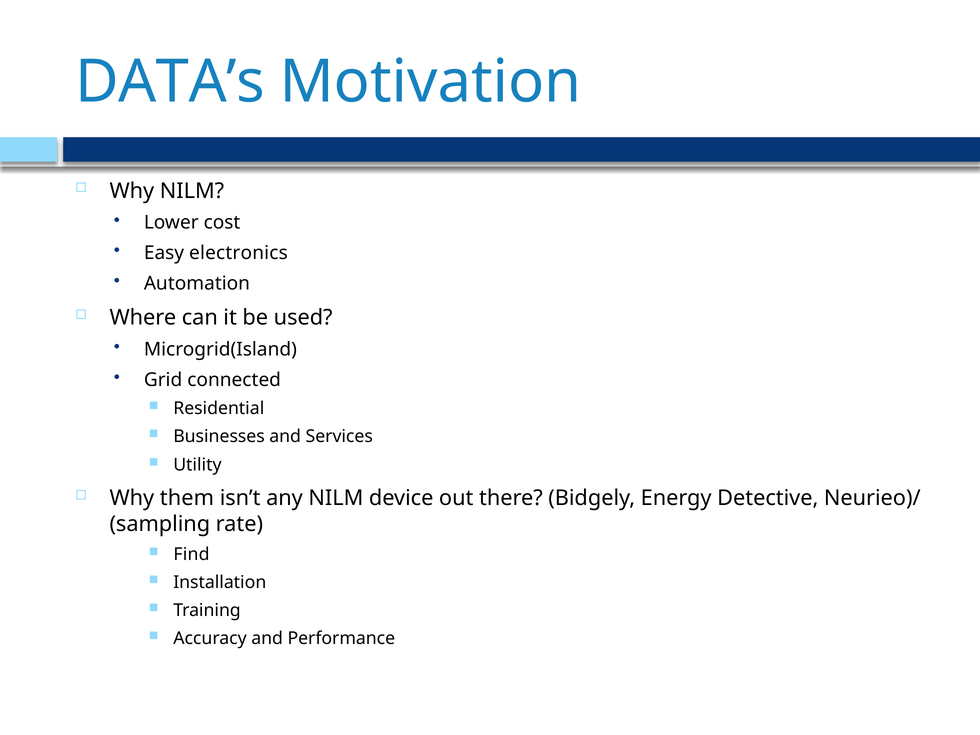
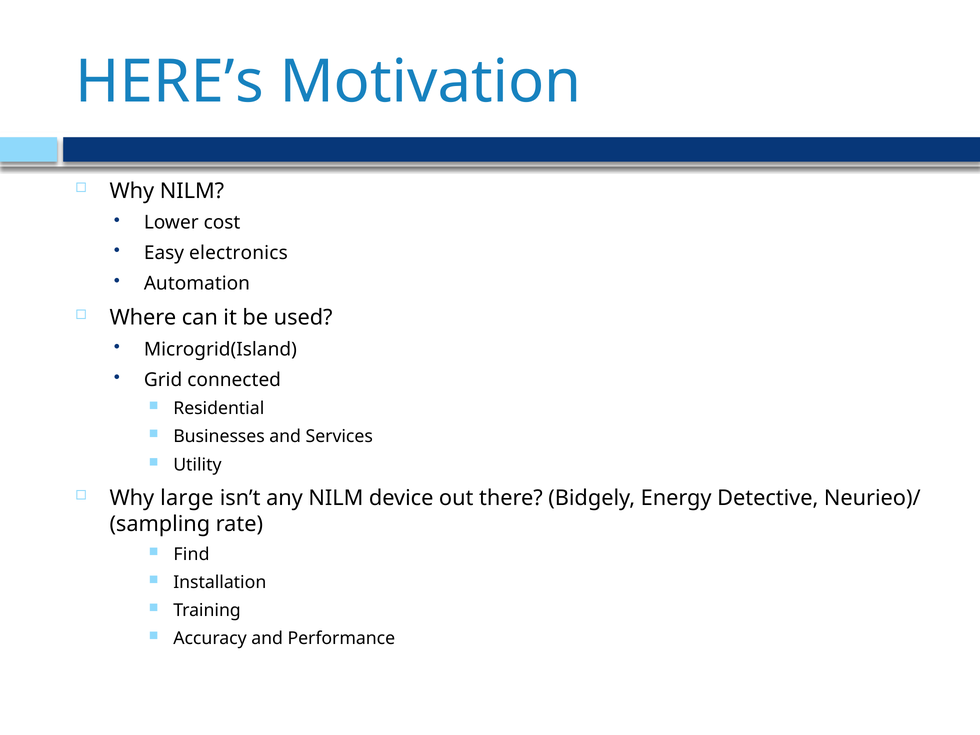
DATA’s: DATA’s -> HERE’s
them: them -> large
